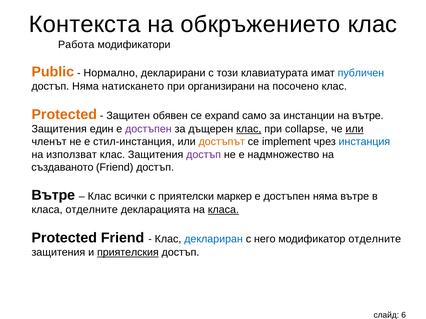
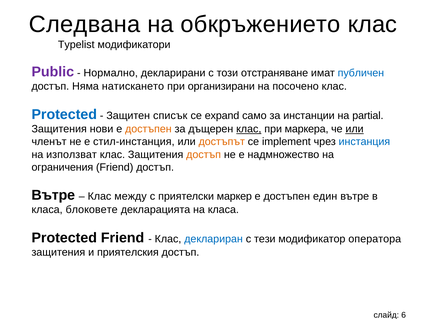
Контекста: Контекста -> Следвана
Работа: Работа -> Typelist
Public colour: orange -> purple
клавиатурата: клавиатурата -> отстраняване
Protected at (64, 115) colour: orange -> blue
обявен: обявен -> списък
на вътре: вътре -> partial
един: един -> нови
достъпен at (148, 129) colour: purple -> orange
collapse: collapse -> маркера
достъп at (204, 155) colour: purple -> orange
създаваното: създаваното -> ограничения
всички: всички -> между
достъпен няма: няма -> един
класа отделните: отделните -> блоковете
класа at (223, 210) underline: present -> none
него: него -> тези
модификатор отделните: отделните -> оператора
приятелския underline: present -> none
